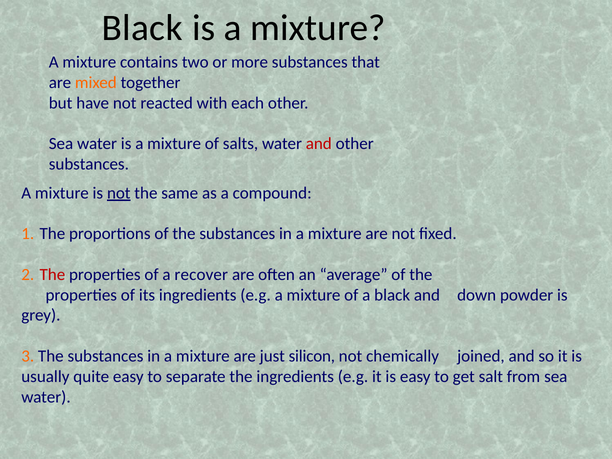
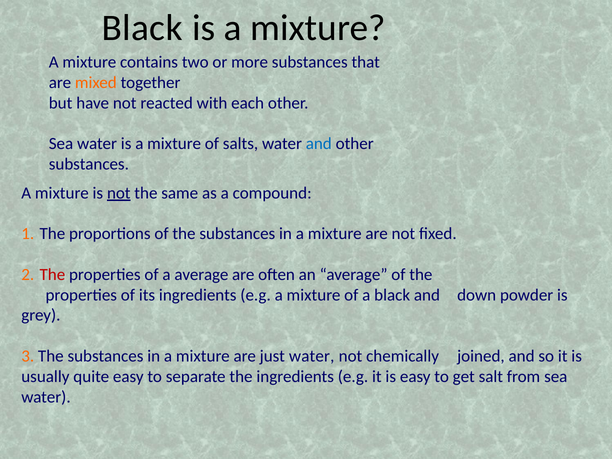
and at (319, 144) colour: red -> blue
a recover: recover -> average
just silicon: silicon -> water
